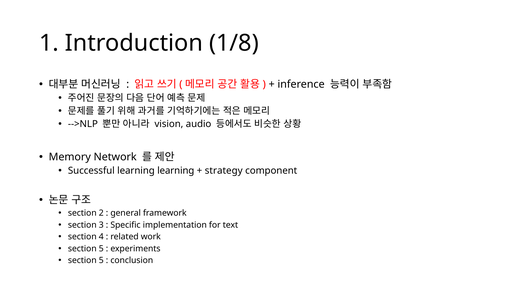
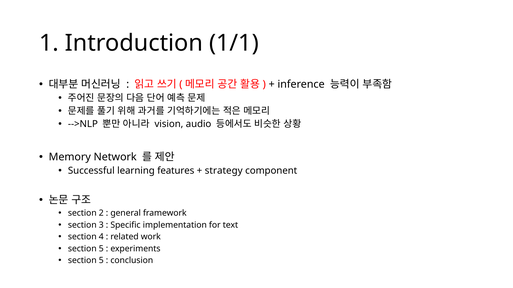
1/8: 1/8 -> 1/1
learning learning: learning -> features
